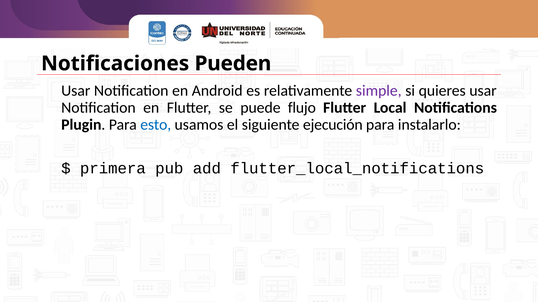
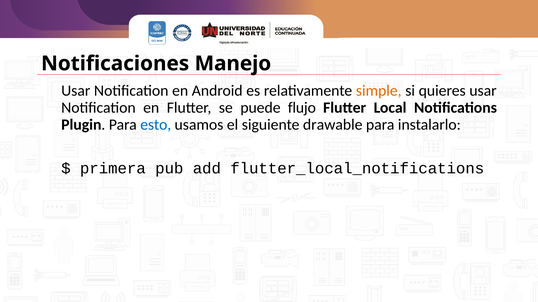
Pueden: Pueden -> Manejo
simple colour: purple -> orange
ejecución: ejecución -> drawable
